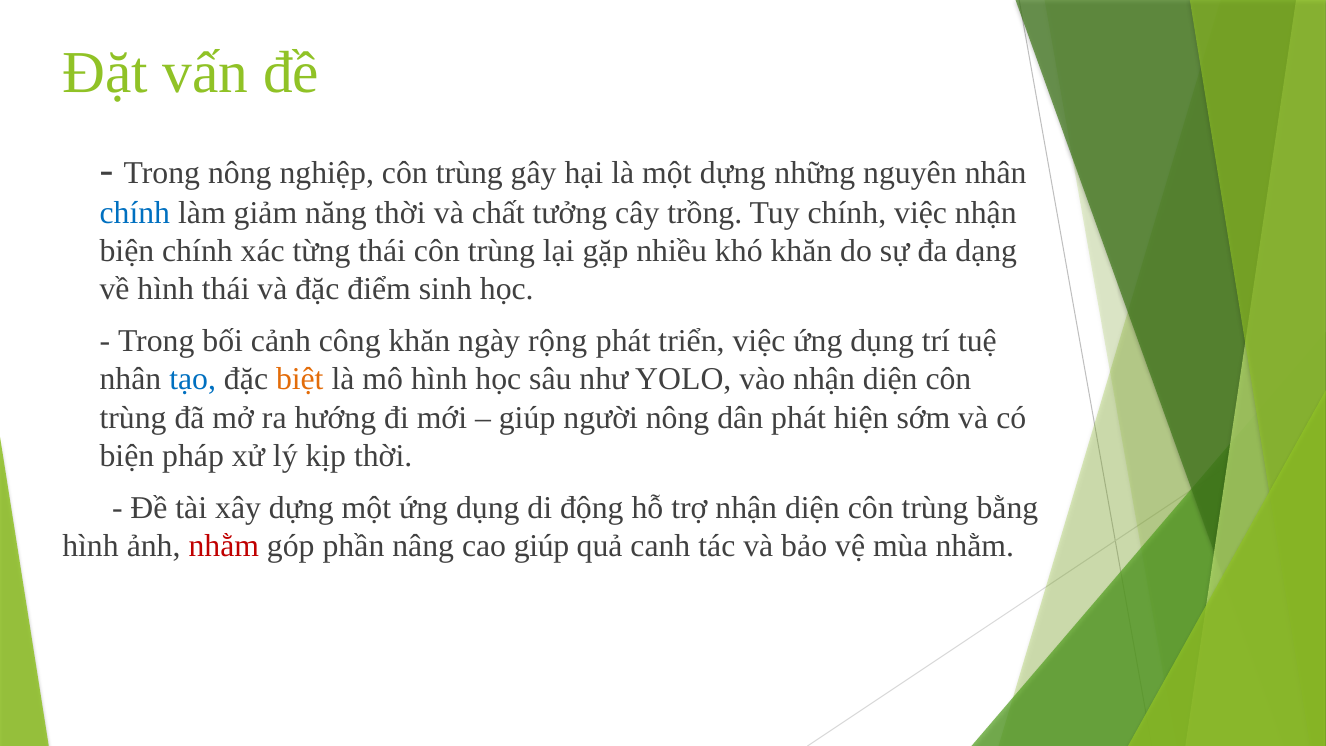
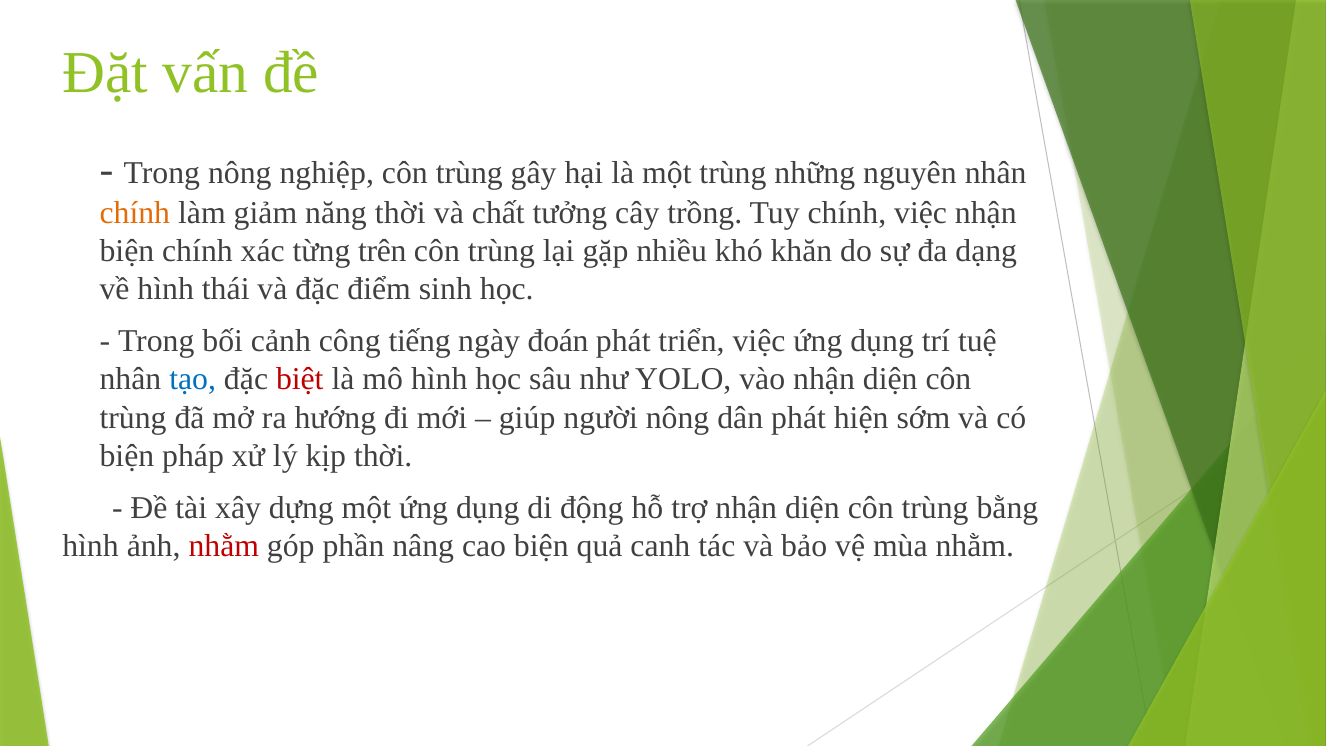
một dựng: dựng -> trùng
chính at (135, 213) colour: blue -> orange
từng thái: thái -> trên
công khăn: khăn -> tiếng
rộng: rộng -> đoán
biệt colour: orange -> red
cao giúp: giúp -> biện
